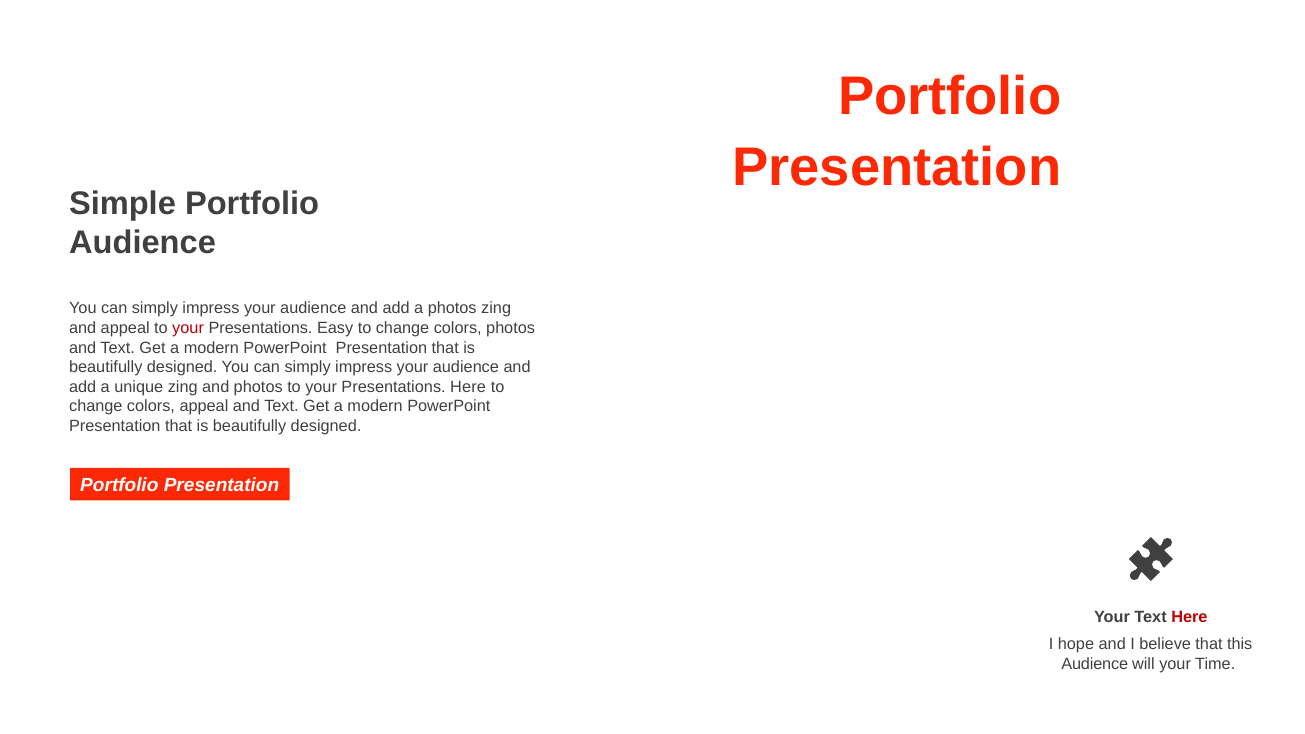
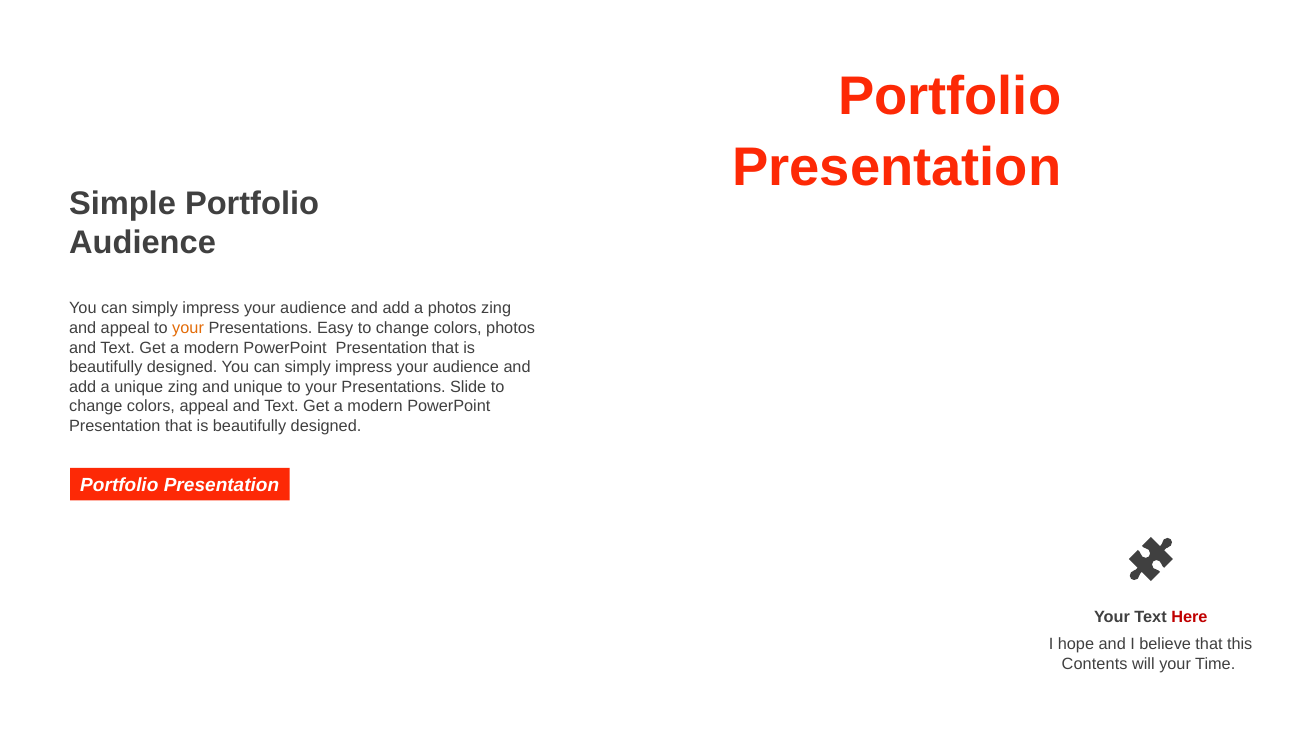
your at (188, 328) colour: red -> orange
and photos: photos -> unique
Presentations Here: Here -> Slide
Audience at (1095, 664): Audience -> Contents
